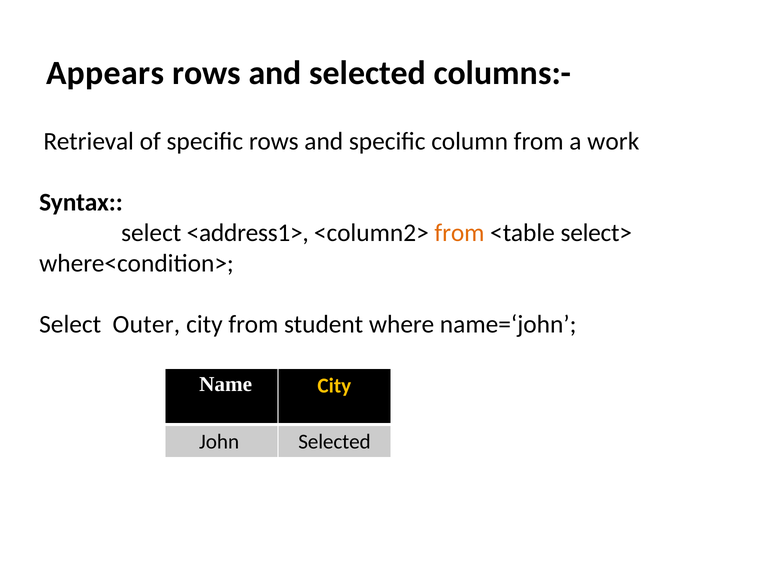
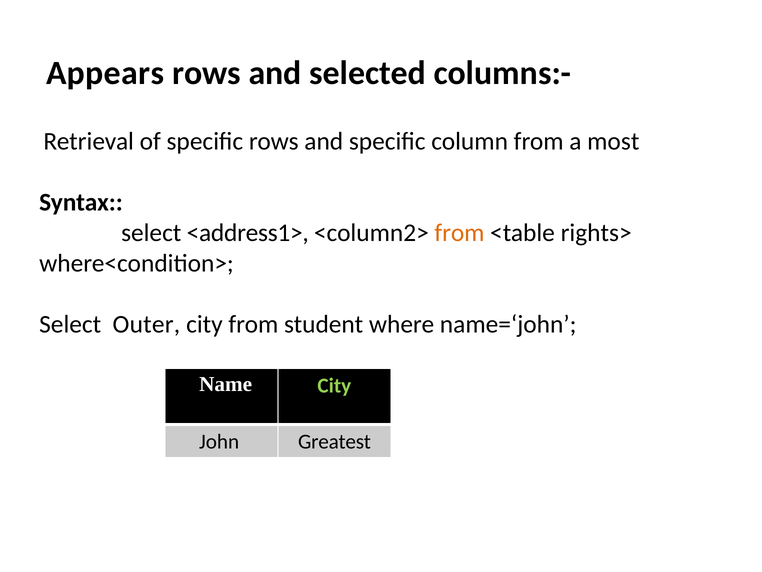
work: work -> most
select>: select> -> rights>
City at (334, 385) colour: yellow -> light green
John Selected: Selected -> Greatest
